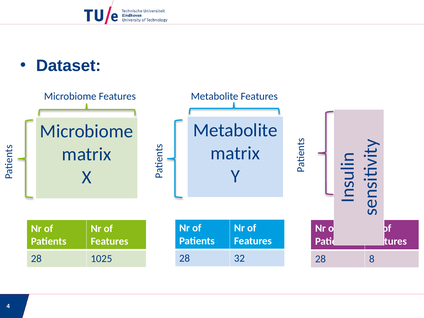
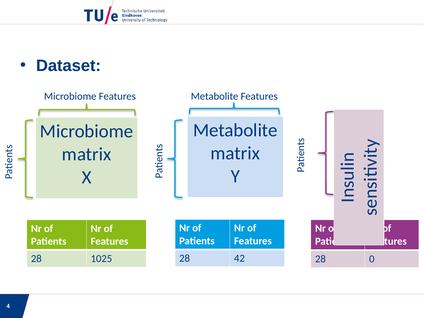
32: 32 -> 42
8: 8 -> 0
